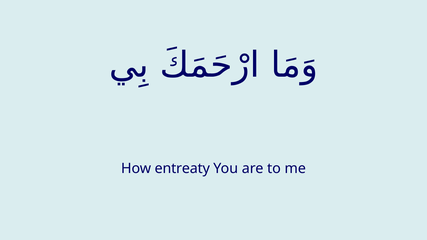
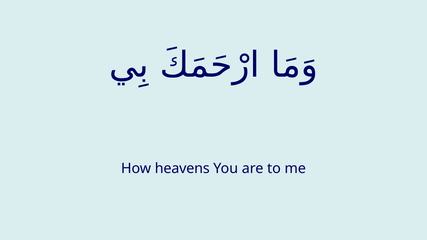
entreaty: entreaty -> heavens
